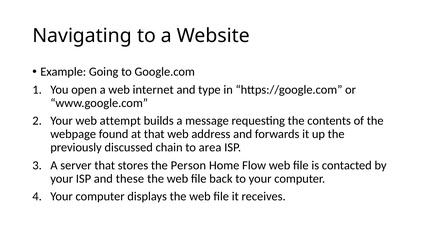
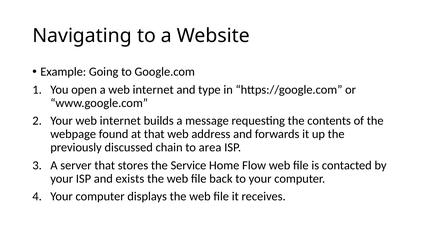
Your web attempt: attempt -> internet
Person: Person -> Service
these: these -> exists
